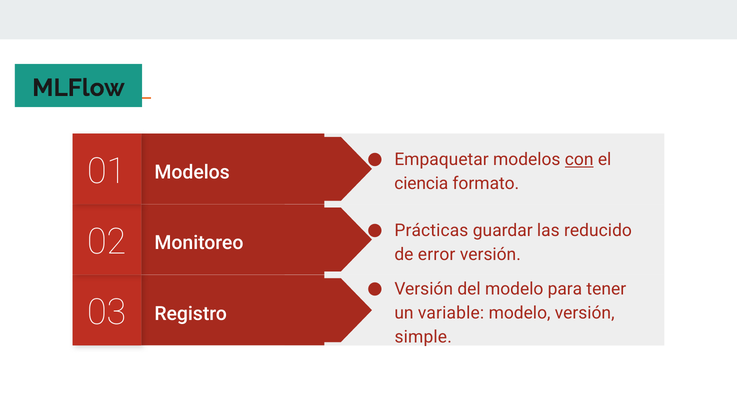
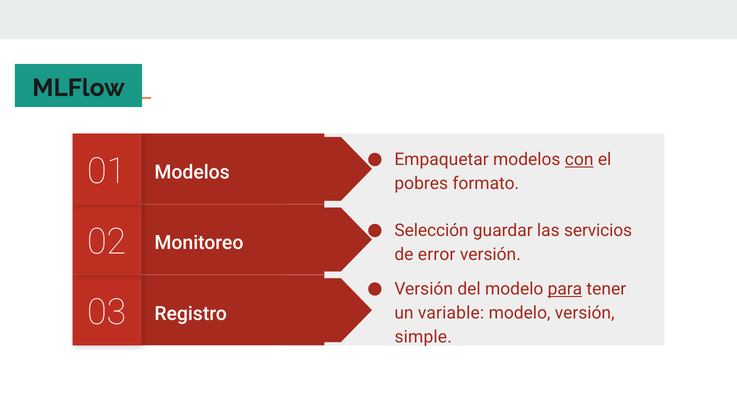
ciencia: ciencia -> pobres
Prácticas: Prácticas -> Selección
reducido: reducido -> servicios
para underline: none -> present
